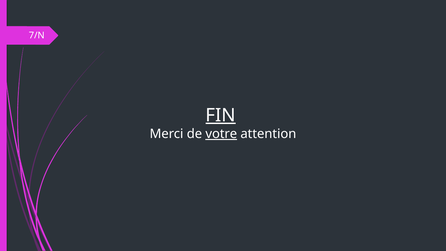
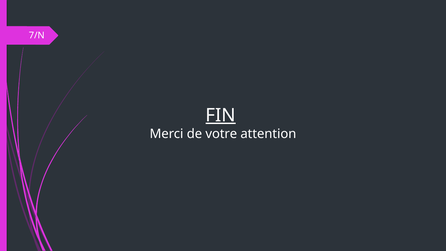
votre underline: present -> none
